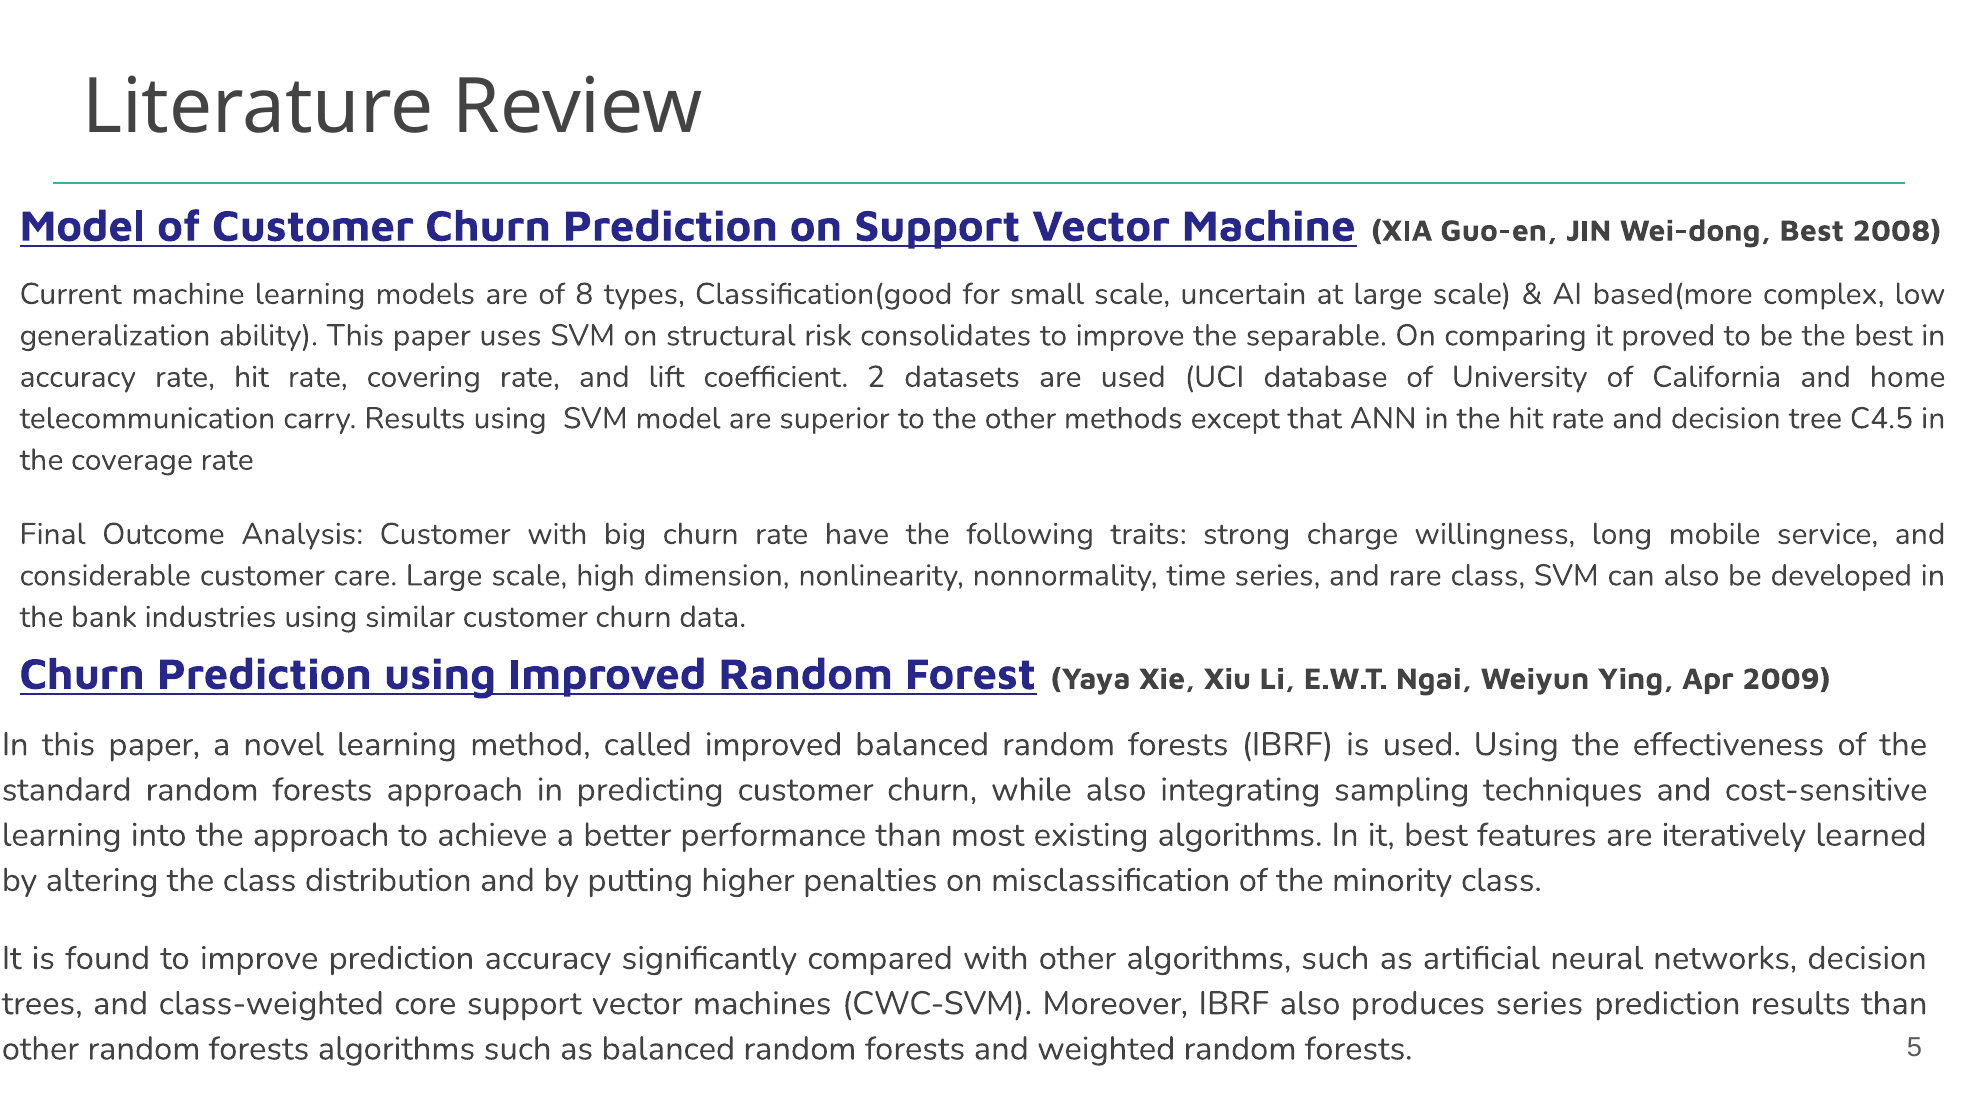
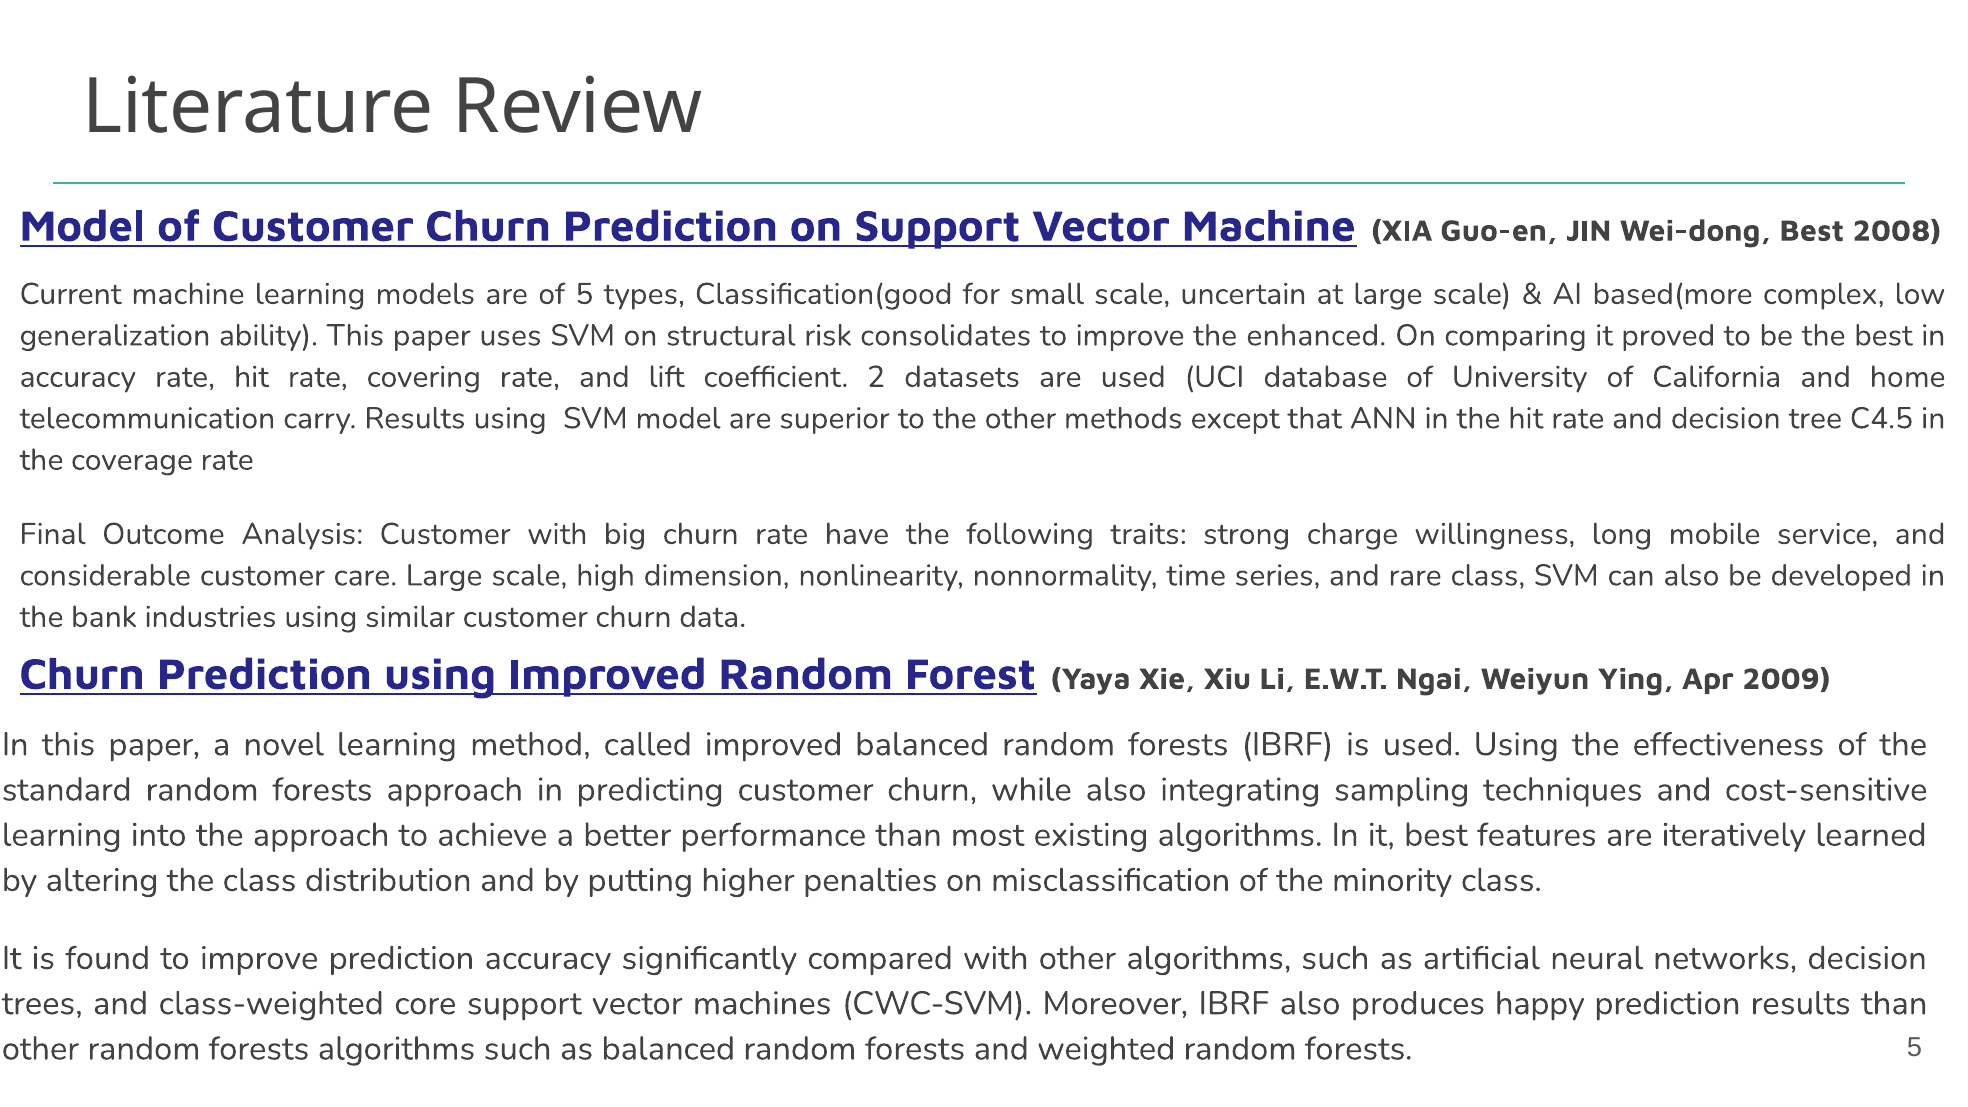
of 8: 8 -> 5
separable: separable -> enhanced
produces series: series -> happy
